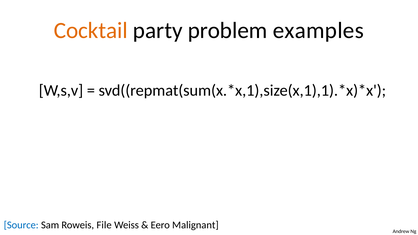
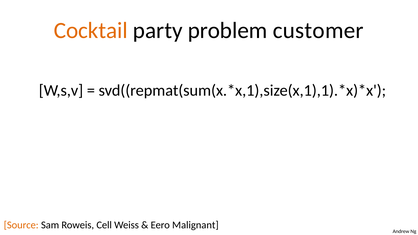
examples: examples -> customer
Source colour: blue -> orange
File: File -> Cell
